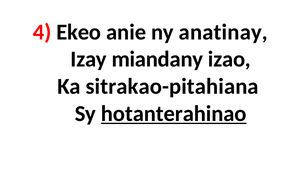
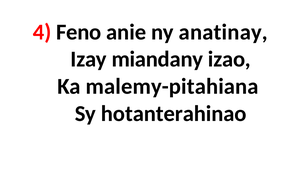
Ekeo: Ekeo -> Feno
sitrakao-pitahiana: sitrakao-pitahiana -> malemy-pitahiana
hotanterahinao underline: present -> none
